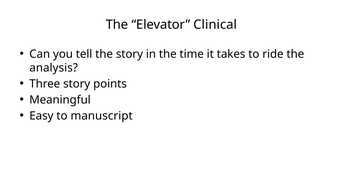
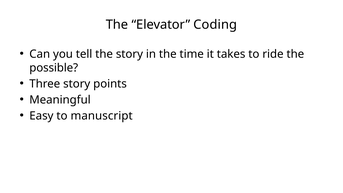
Clinical: Clinical -> Coding
analysis: analysis -> possible
